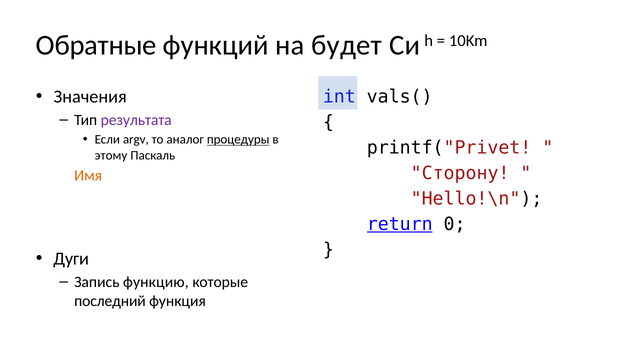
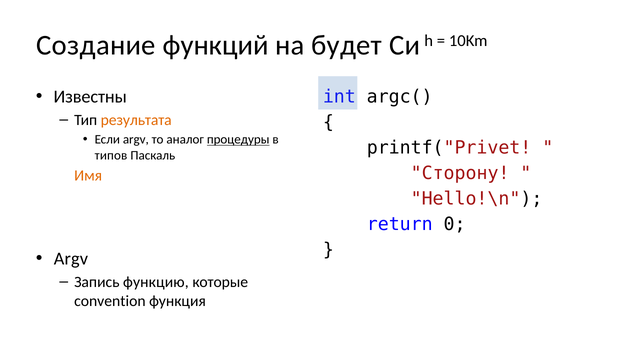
Обратные: Обратные -> Создание
Значения: Значения -> Известны
vals(: vals( -> argc(
результата colour: purple -> orange
этому: этому -> типов
return underline: present -> none
Дуги at (71, 259): Дуги -> Argv
последний: последний -> convention
